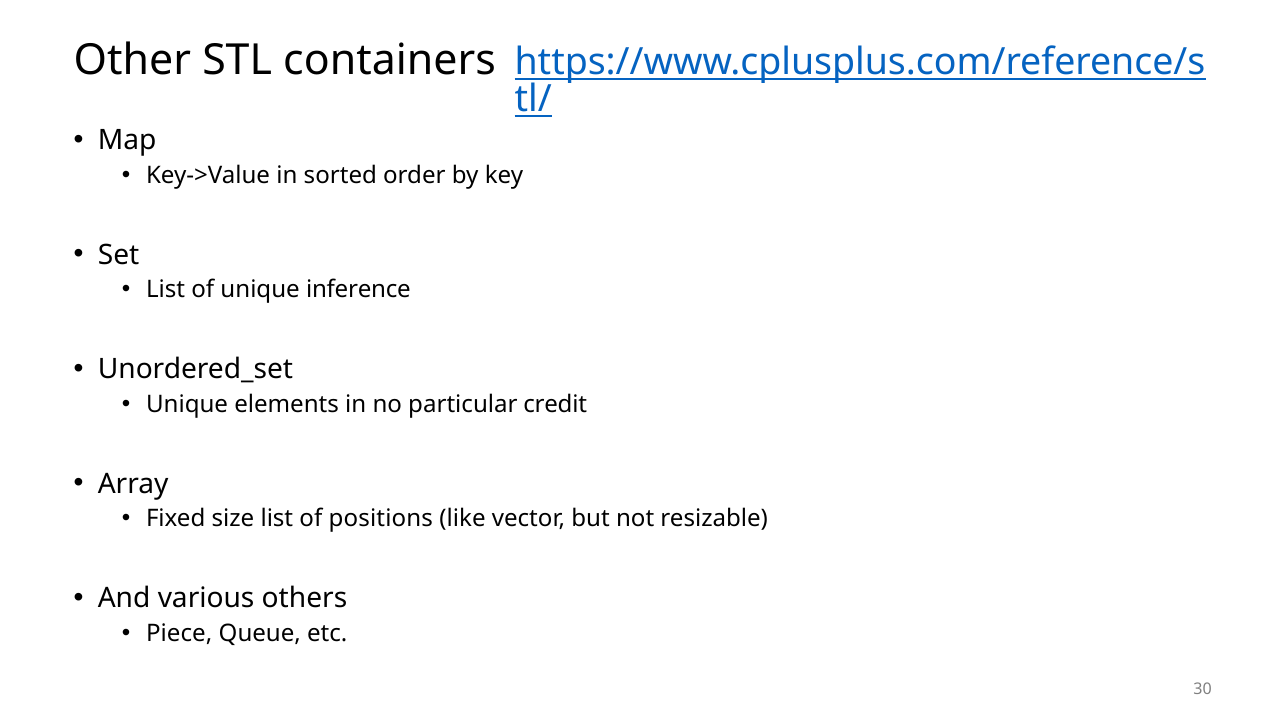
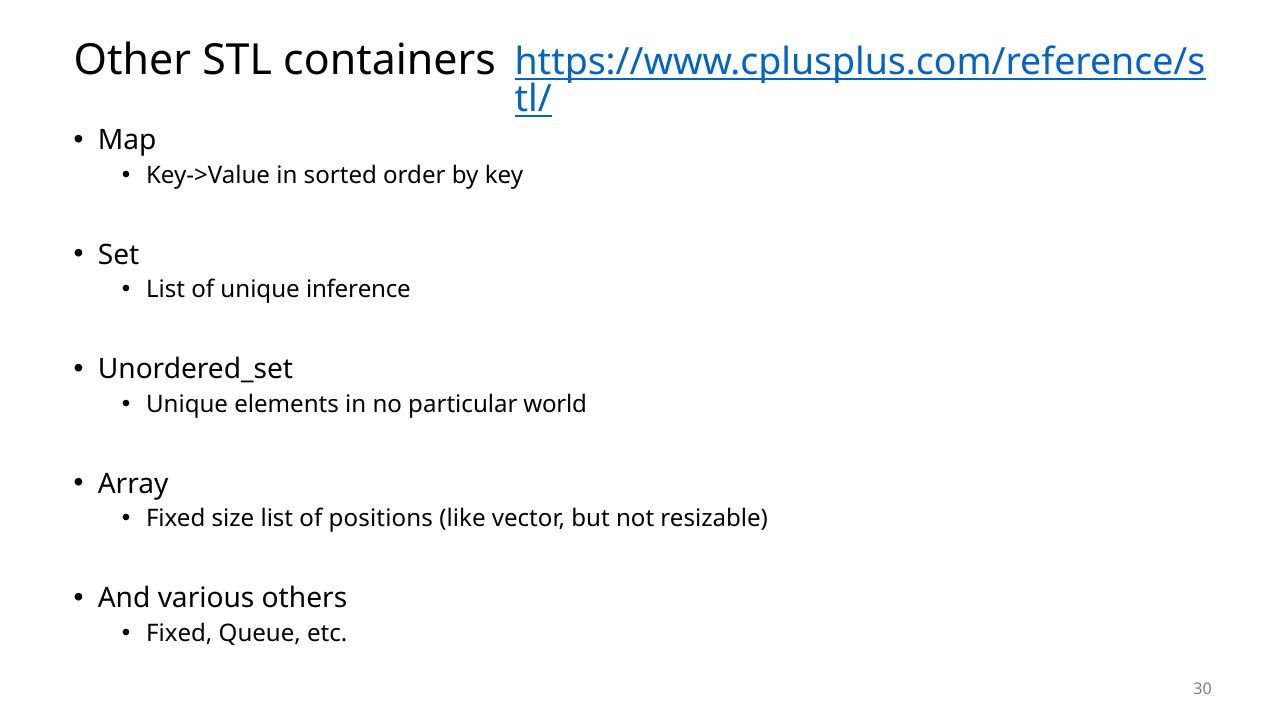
credit: credit -> world
Piece at (179, 634): Piece -> Fixed
